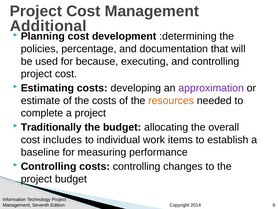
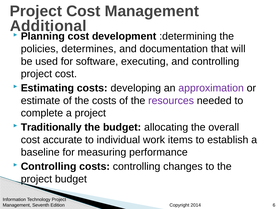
percentage: percentage -> determines
because: because -> software
resources colour: orange -> purple
includes: includes -> accurate
